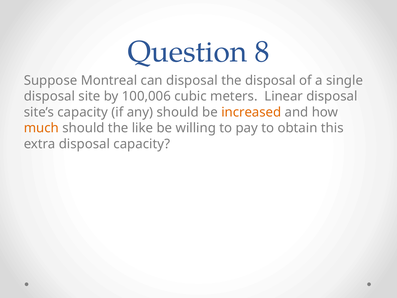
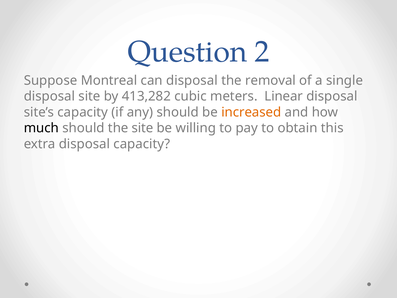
8: 8 -> 2
the disposal: disposal -> removal
100,006: 100,006 -> 413,282
much colour: orange -> black
the like: like -> site
